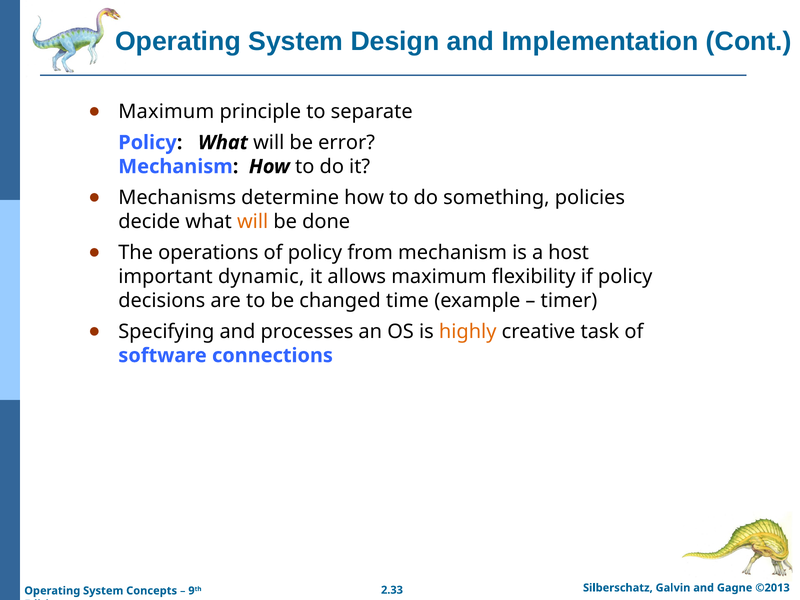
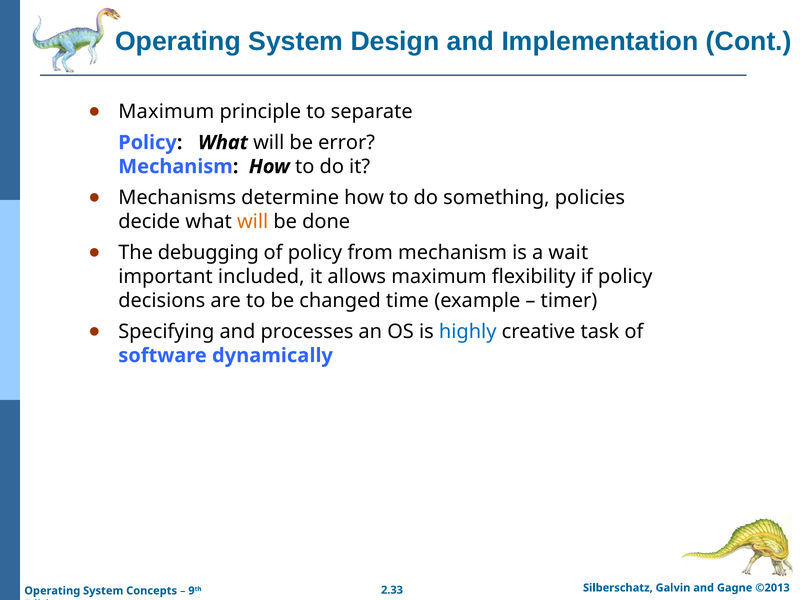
operations: operations -> debugging
host: host -> wait
dynamic: dynamic -> included
highly colour: orange -> blue
connections: connections -> dynamically
